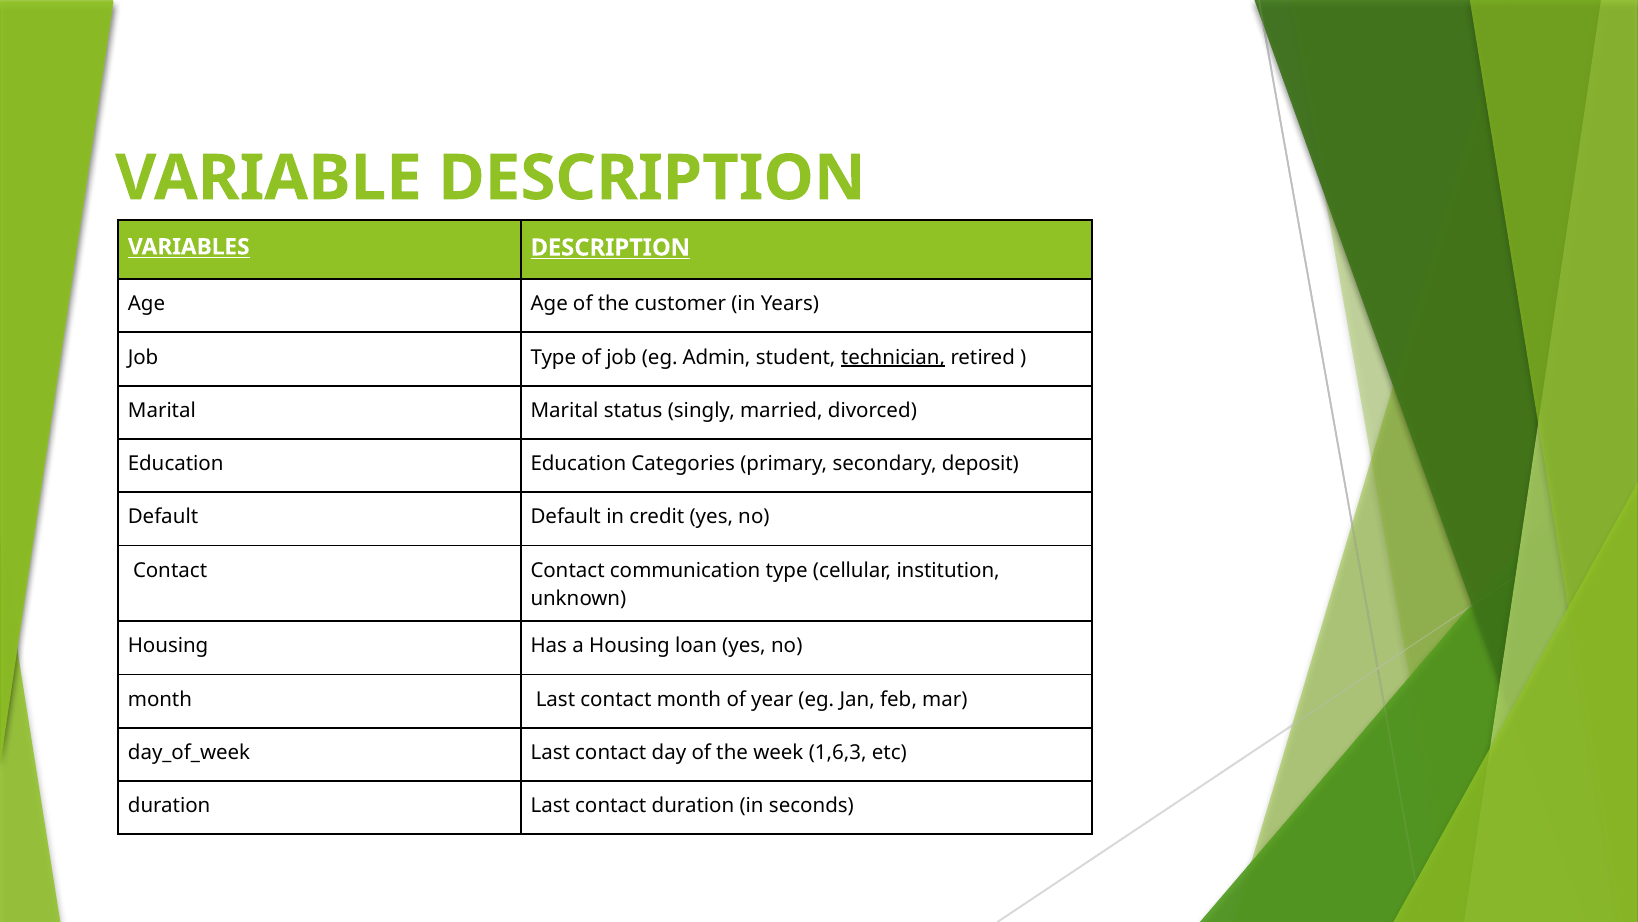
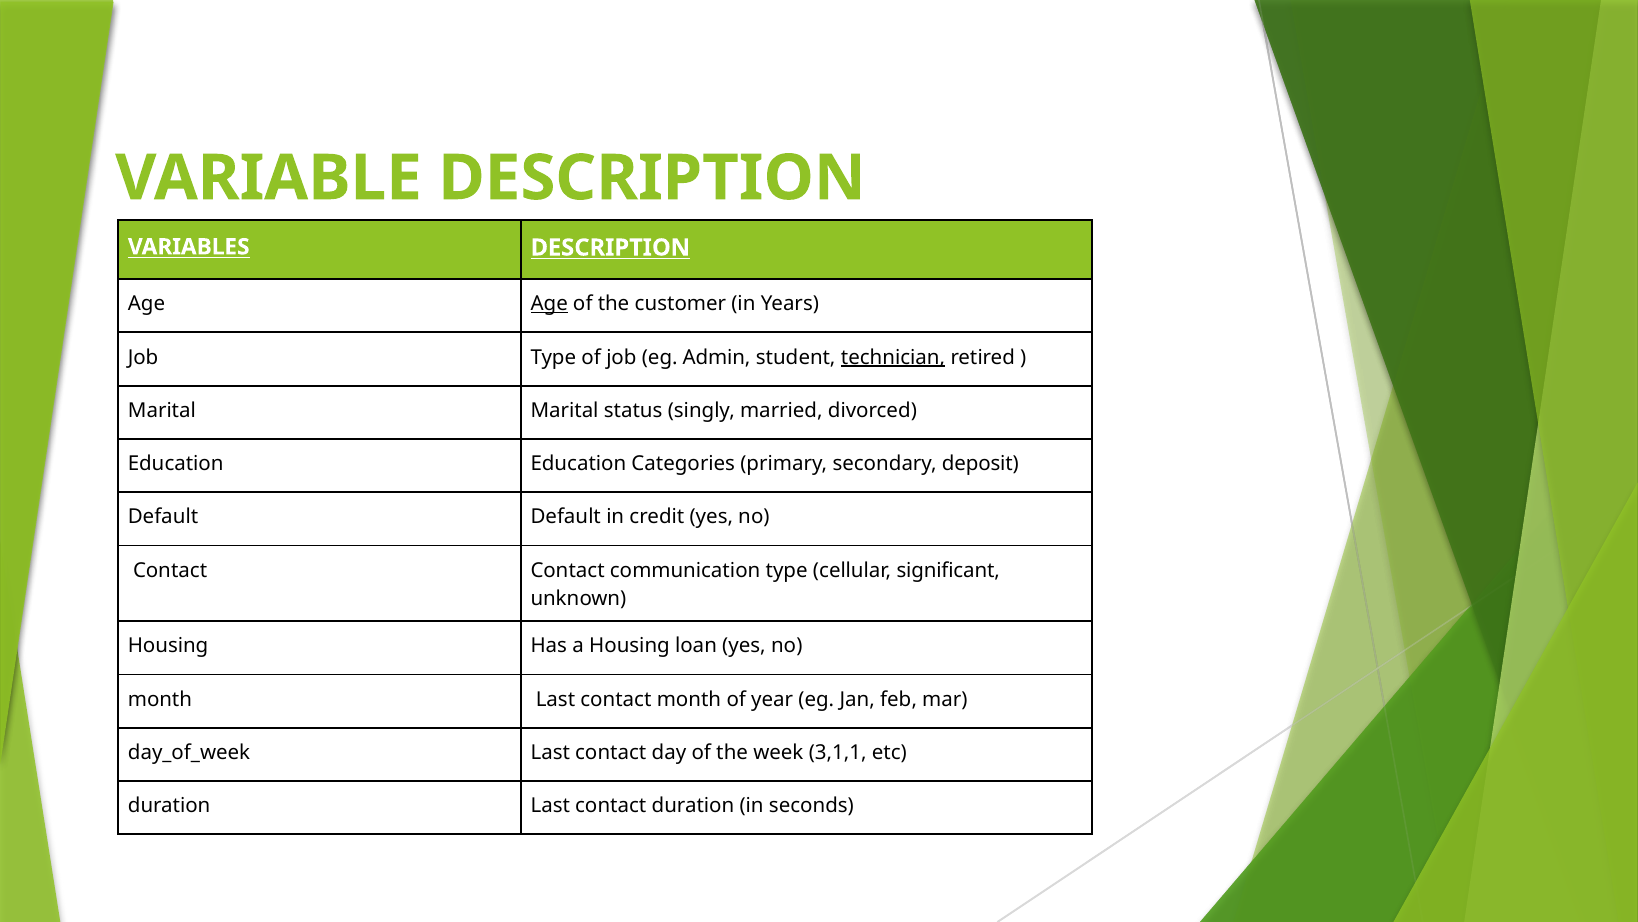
Age at (549, 304) underline: none -> present
institution: institution -> significant
1,6,3: 1,6,3 -> 3,1,1
